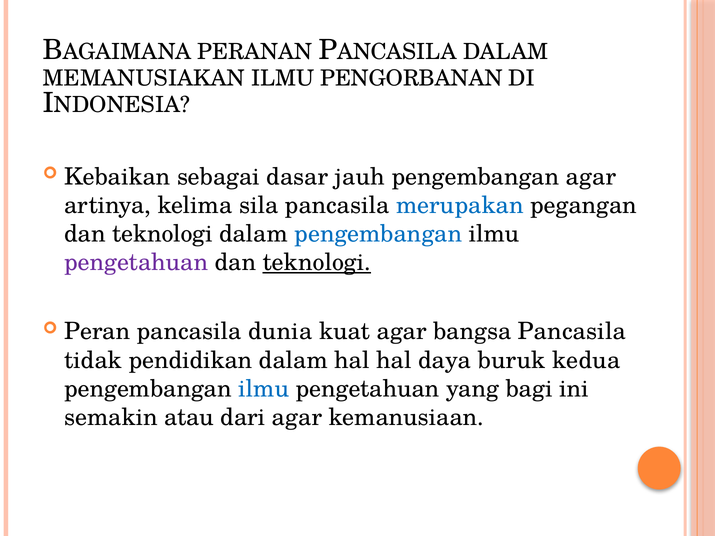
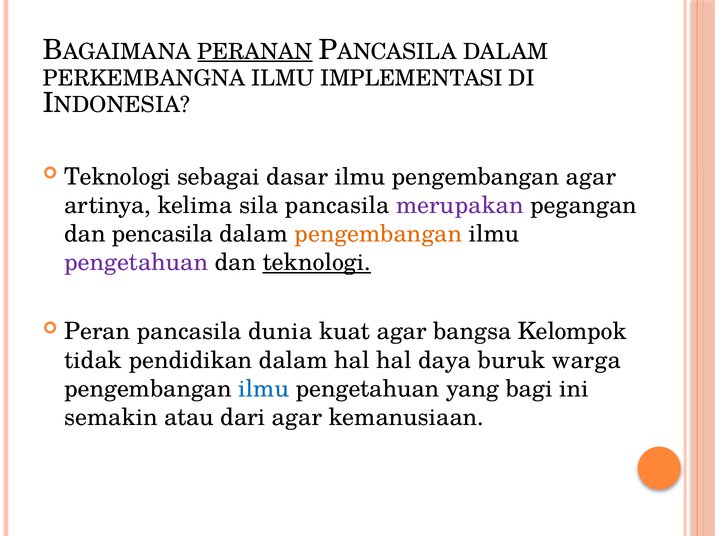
PERANAN underline: none -> present
MEMANUSIAKAN: MEMANUSIAKAN -> PERKEMBANGNA
PENGORBANAN: PENGORBANAN -> IMPLEMENTASI
Kebaikan at (117, 177): Kebaikan -> Teknologi
dasar jauh: jauh -> ilmu
merupakan colour: blue -> purple
teknologi at (162, 234): teknologi -> pencasila
pengembangan at (378, 234) colour: blue -> orange
bangsa Pancasila: Pancasila -> Kelompok
kedua: kedua -> warga
